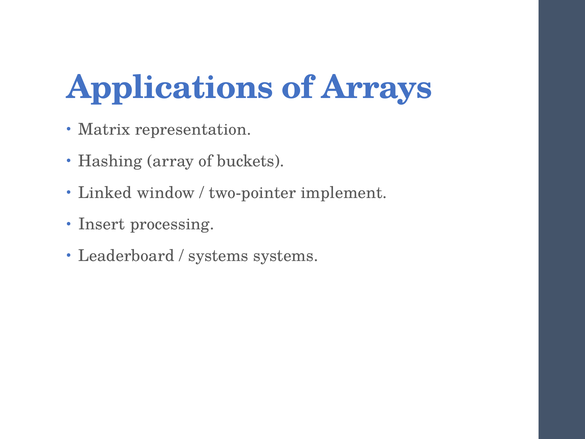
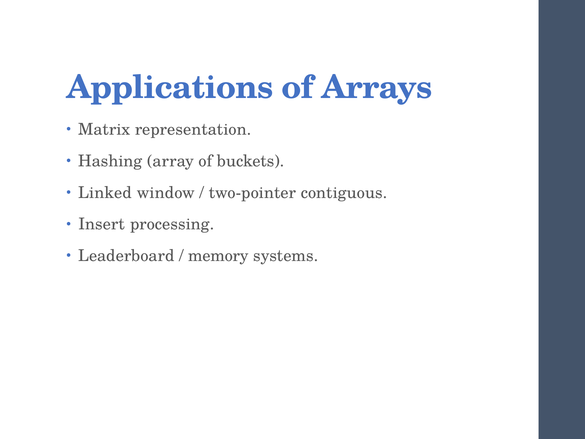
implement: implement -> contiguous
systems at (218, 256): systems -> memory
